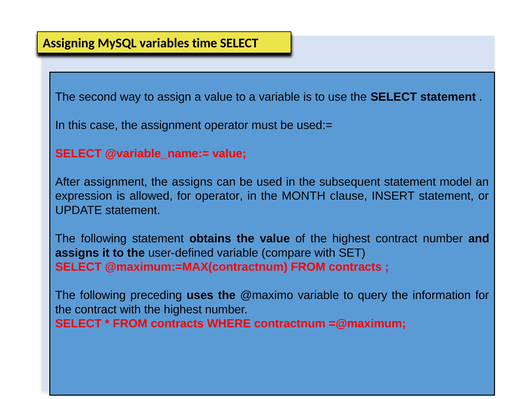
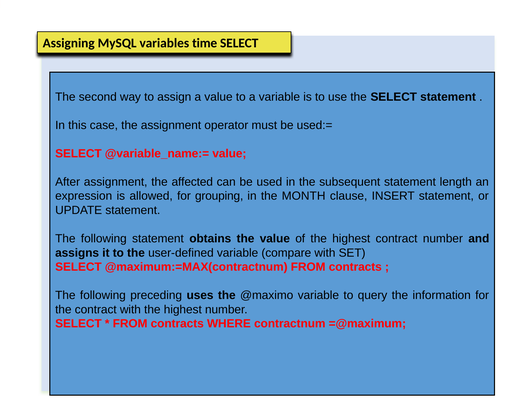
the assigns: assigns -> affected
model: model -> length
for operator: operator -> grouping
